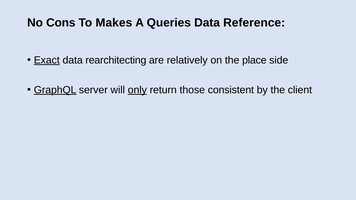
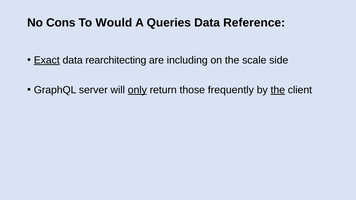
Makes: Makes -> Would
relatively: relatively -> including
place: place -> scale
GraphQL underline: present -> none
consistent: consistent -> frequently
the at (278, 90) underline: none -> present
